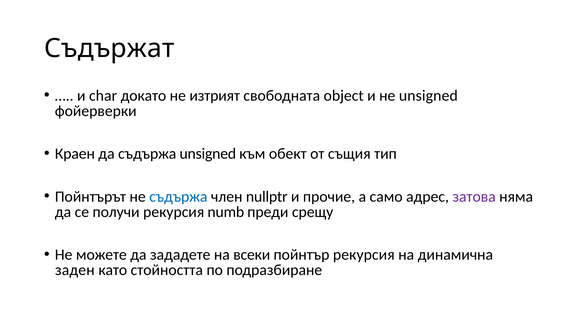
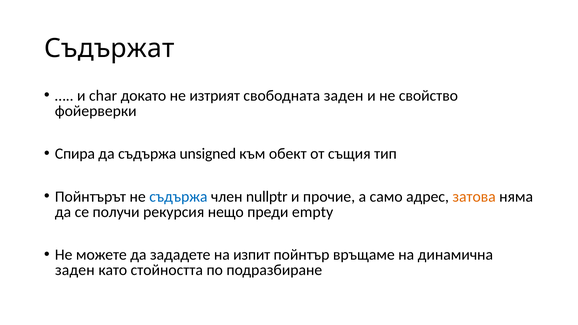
свободната object: object -> заден
не unsigned: unsigned -> свойство
Краен: Краен -> Спира
затова colour: purple -> orange
numb: numb -> нещо
срещу: срещу -> empty
всеки: всеки -> изпит
пойнтър рекурсия: рекурсия -> връщаме
